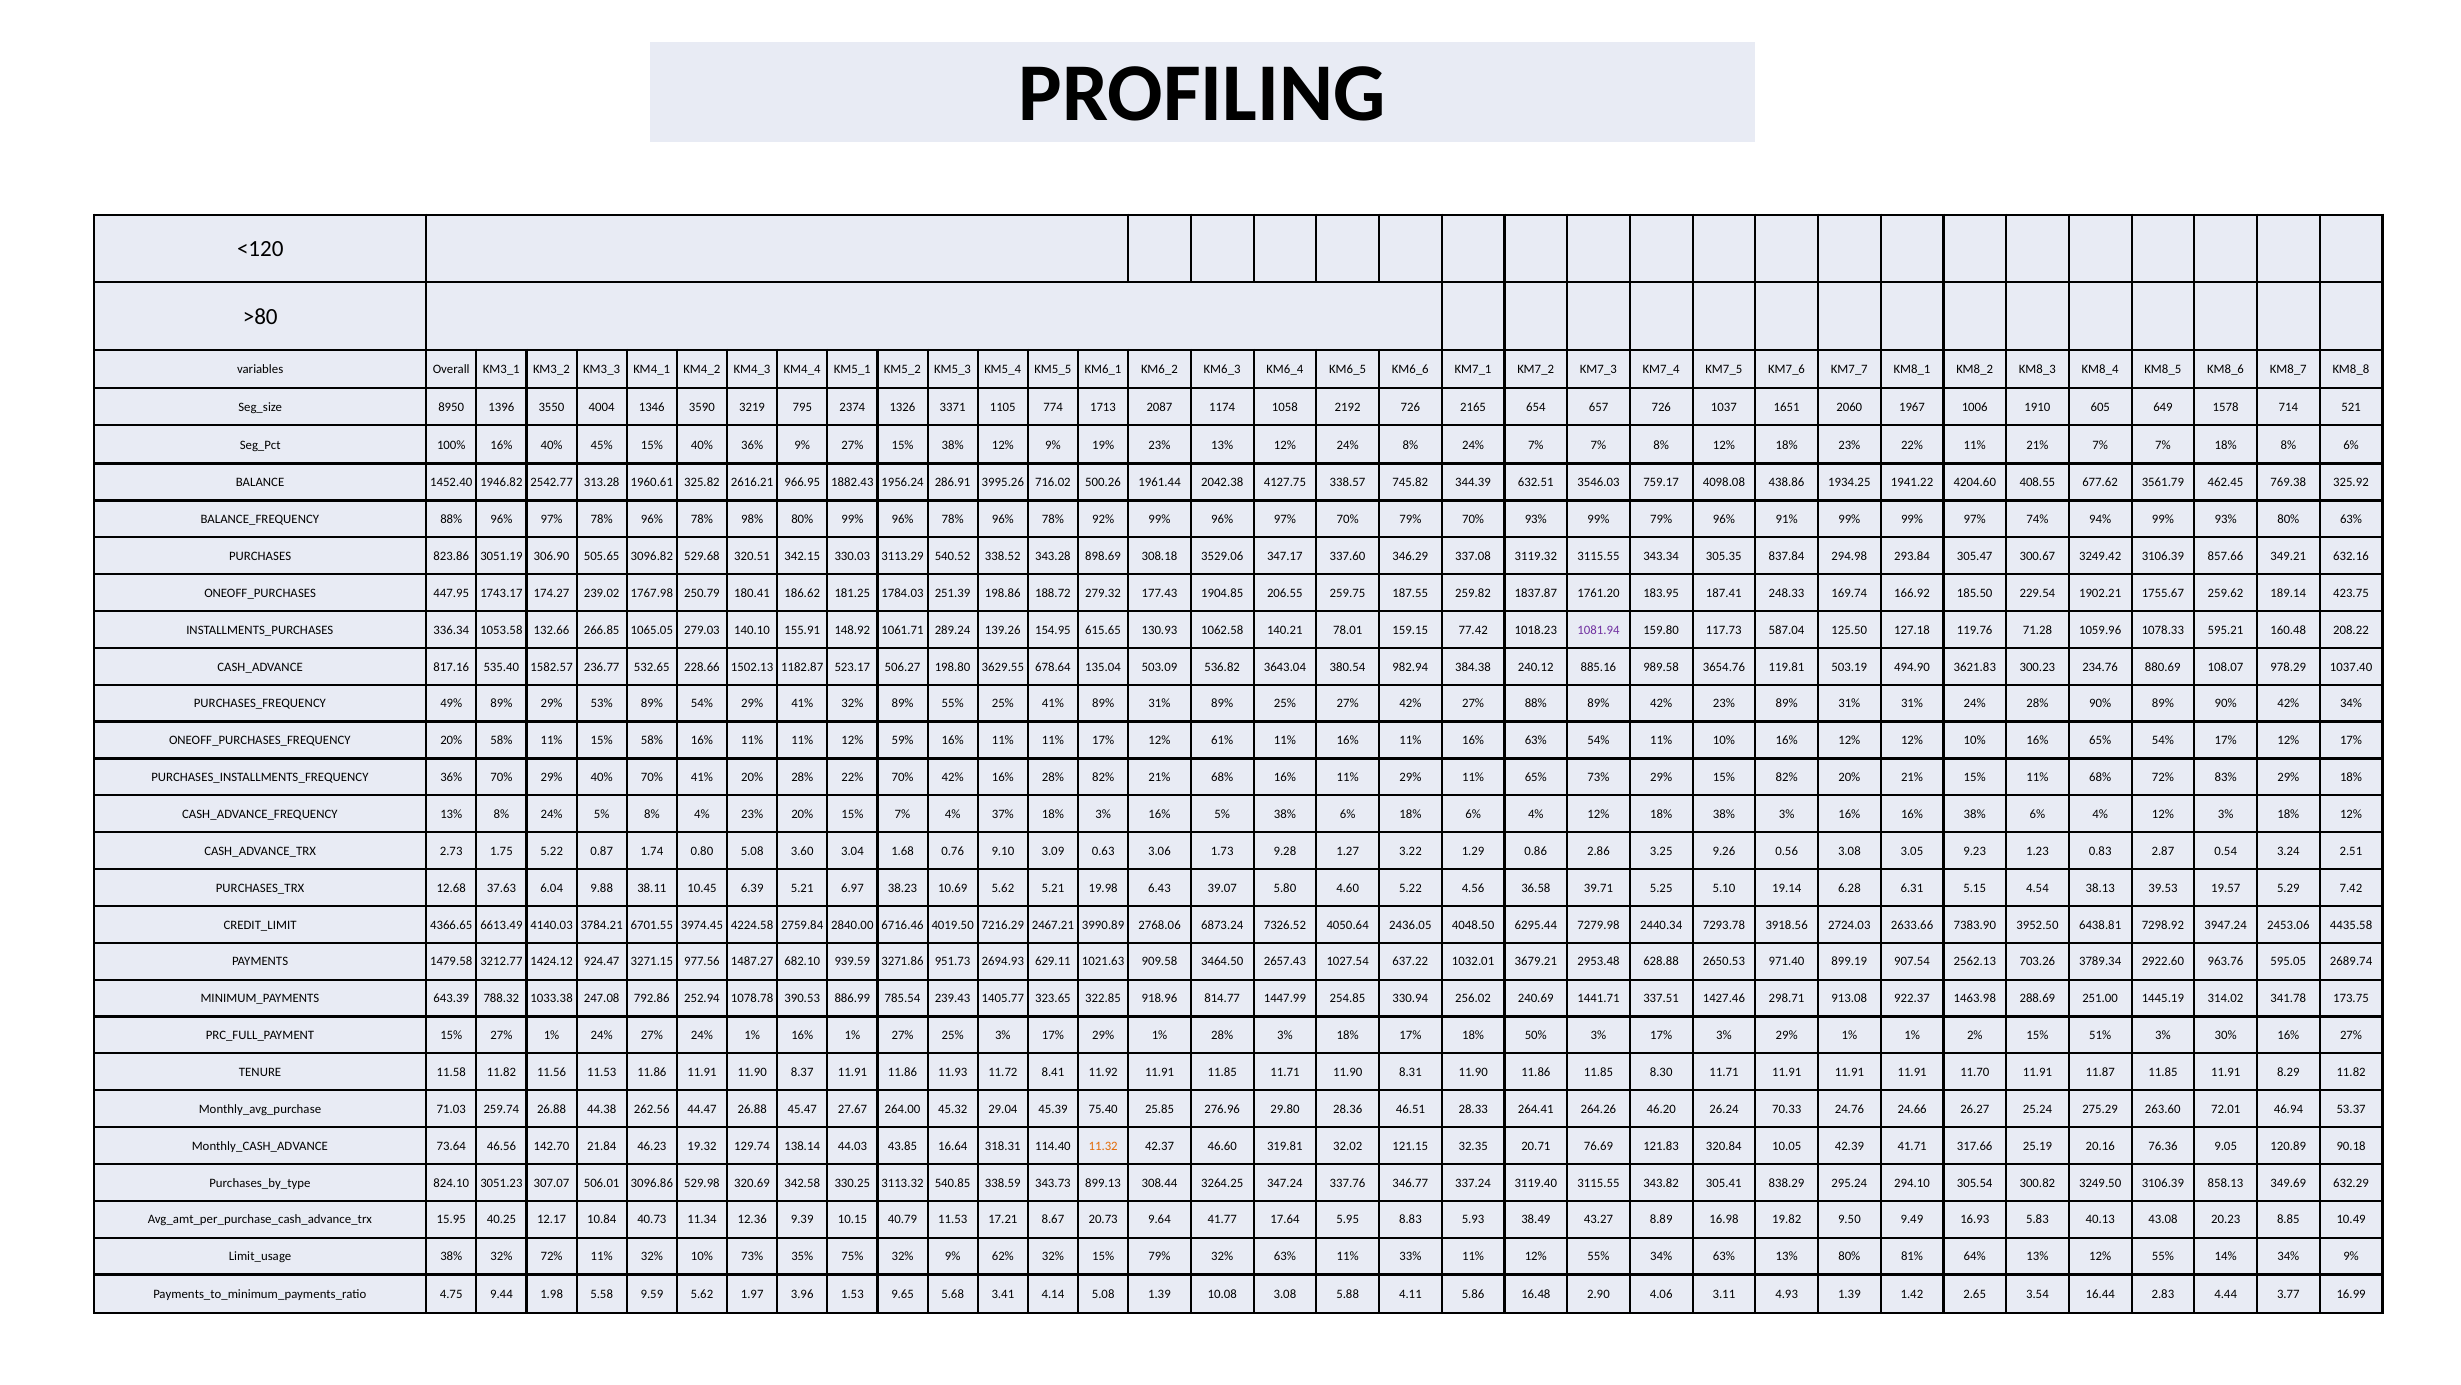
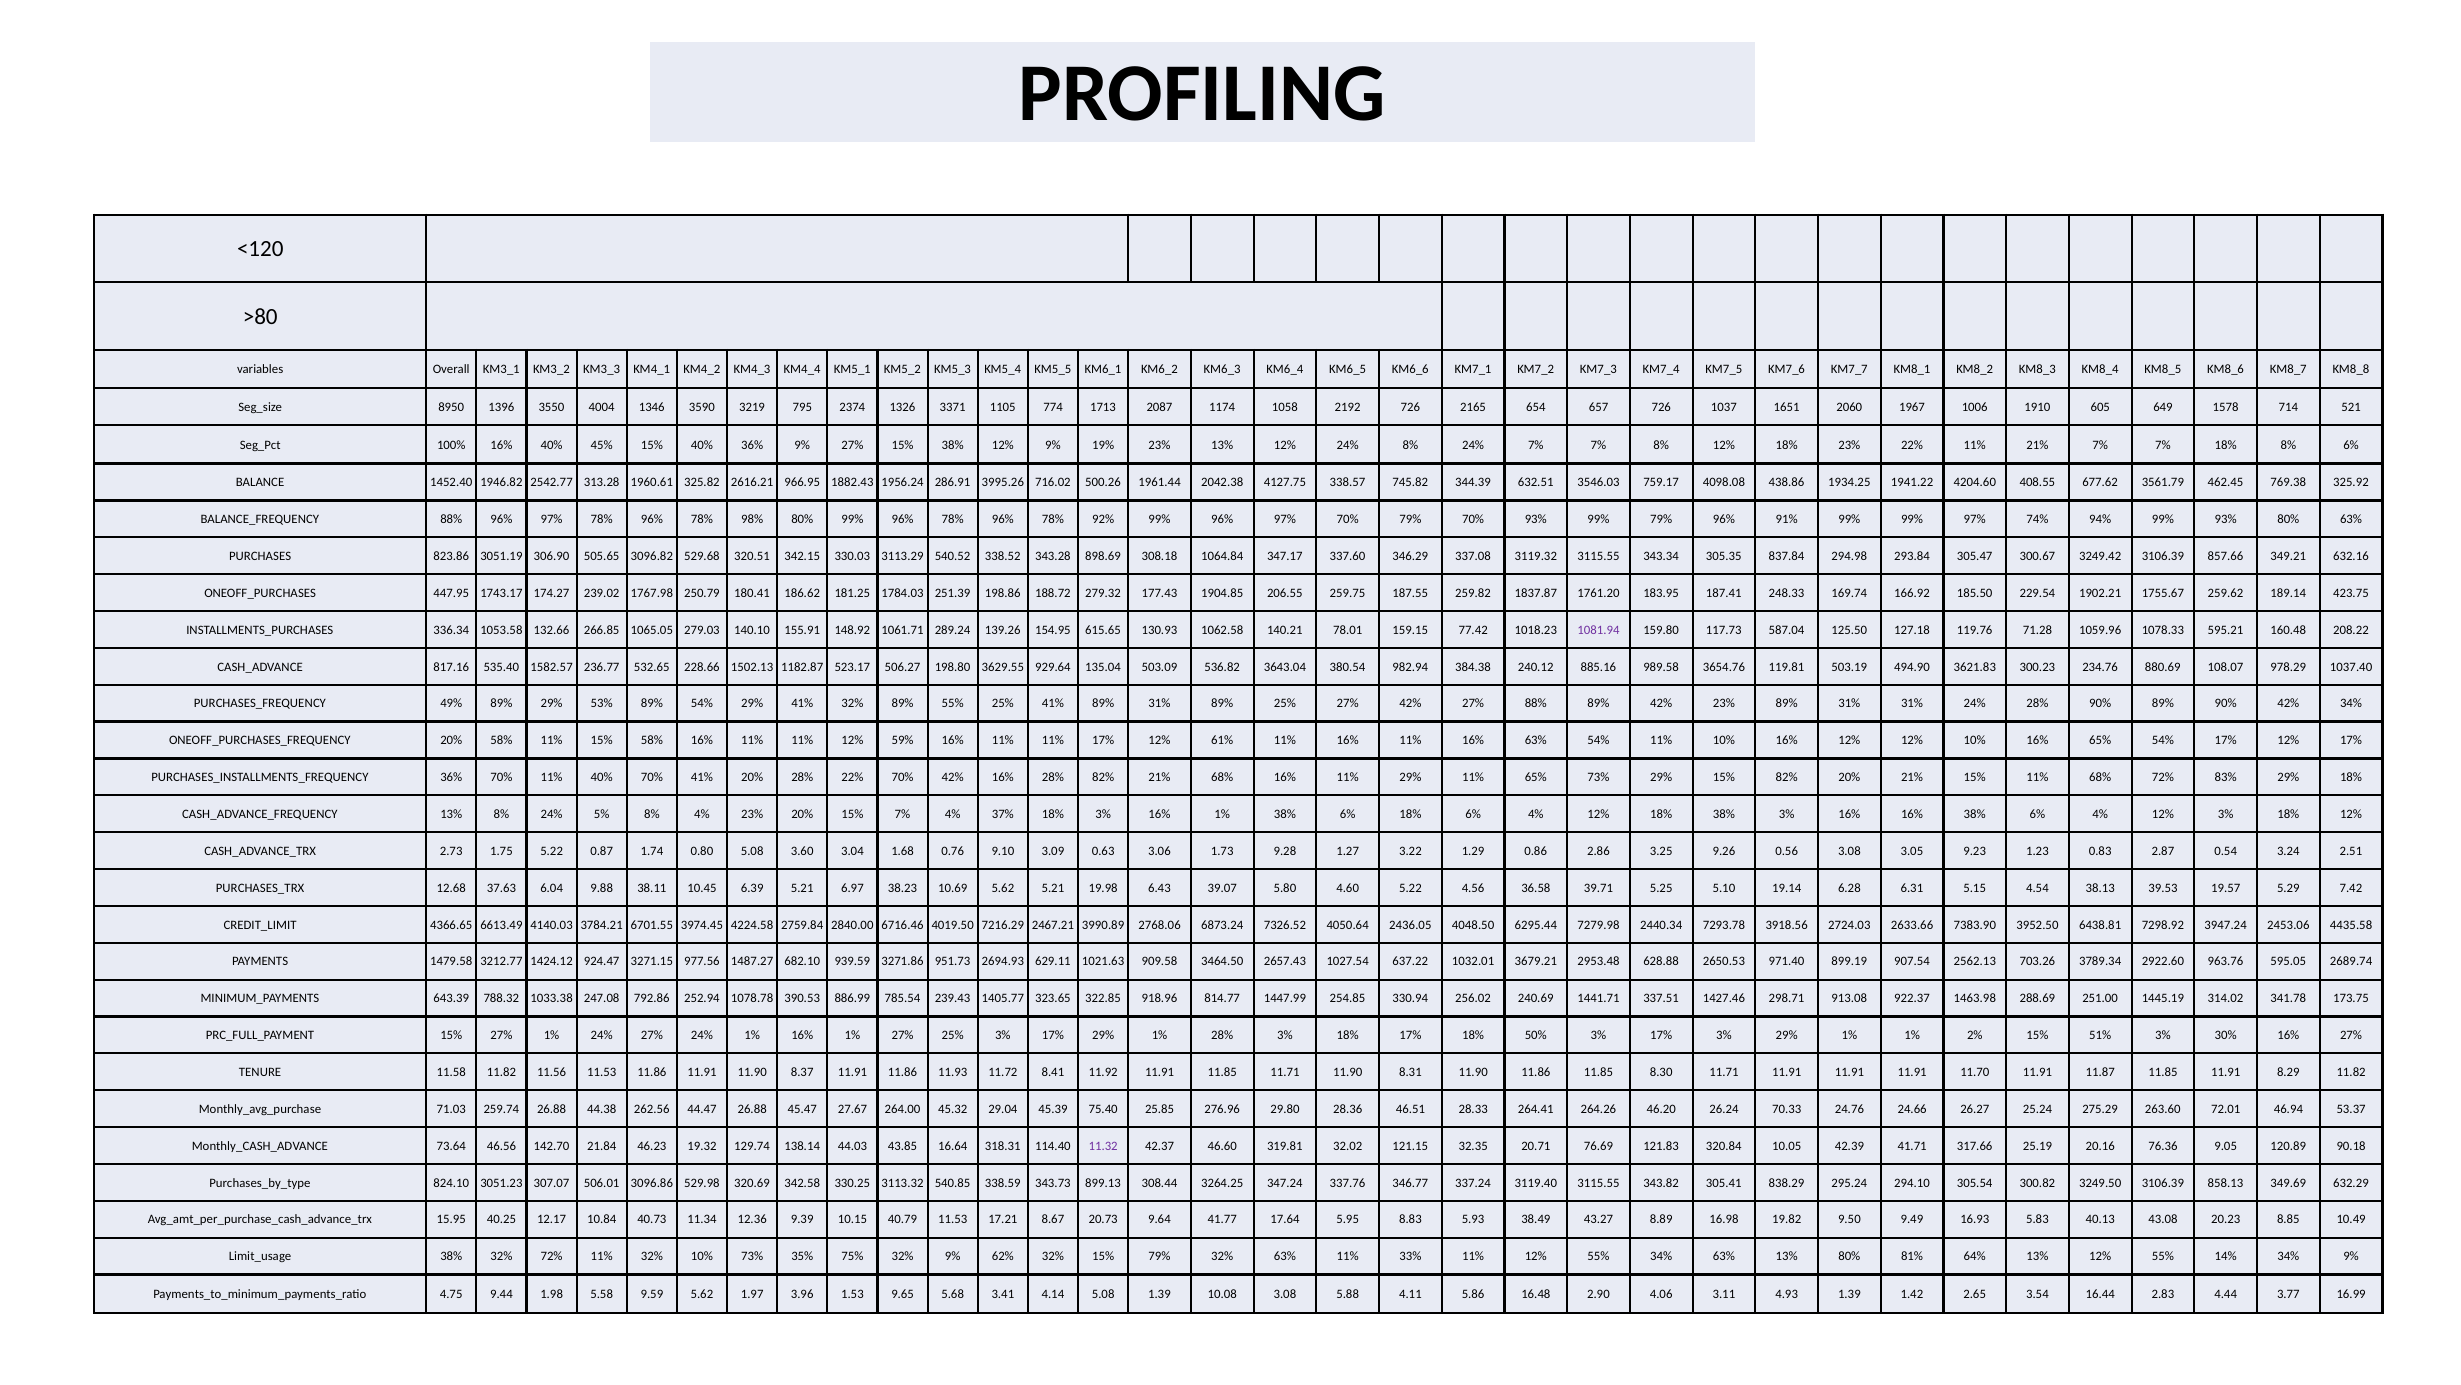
3529.06: 3529.06 -> 1064.84
678.64: 678.64 -> 929.64
70% 29%: 29% -> 11%
3% 16% 5%: 5% -> 1%
11.32 colour: orange -> purple
